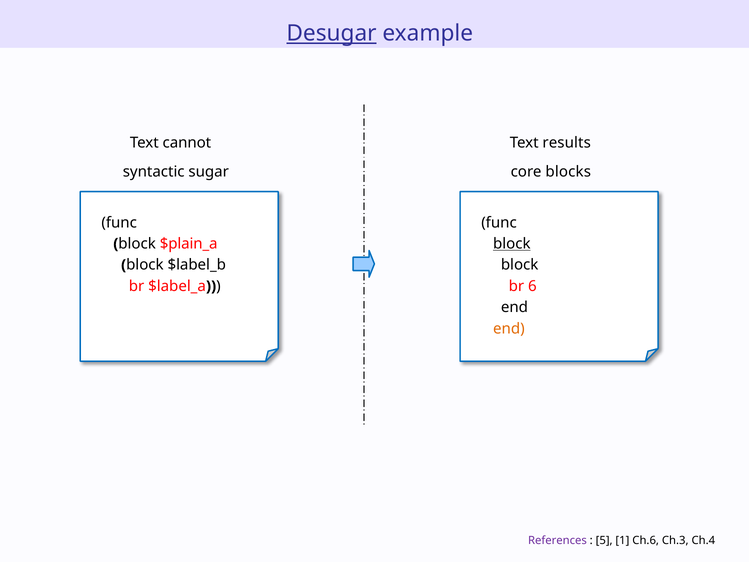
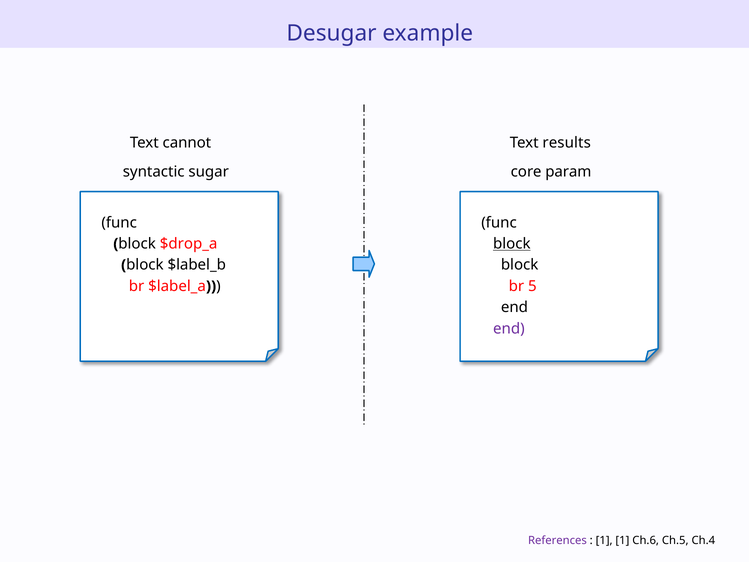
Desugar underline: present -> none
blocks: blocks -> param
$plain_a: $plain_a -> $drop_a
6: 6 -> 5
end at (509, 328) colour: orange -> purple
5 at (604, 540): 5 -> 1
Ch.3: Ch.3 -> Ch.5
